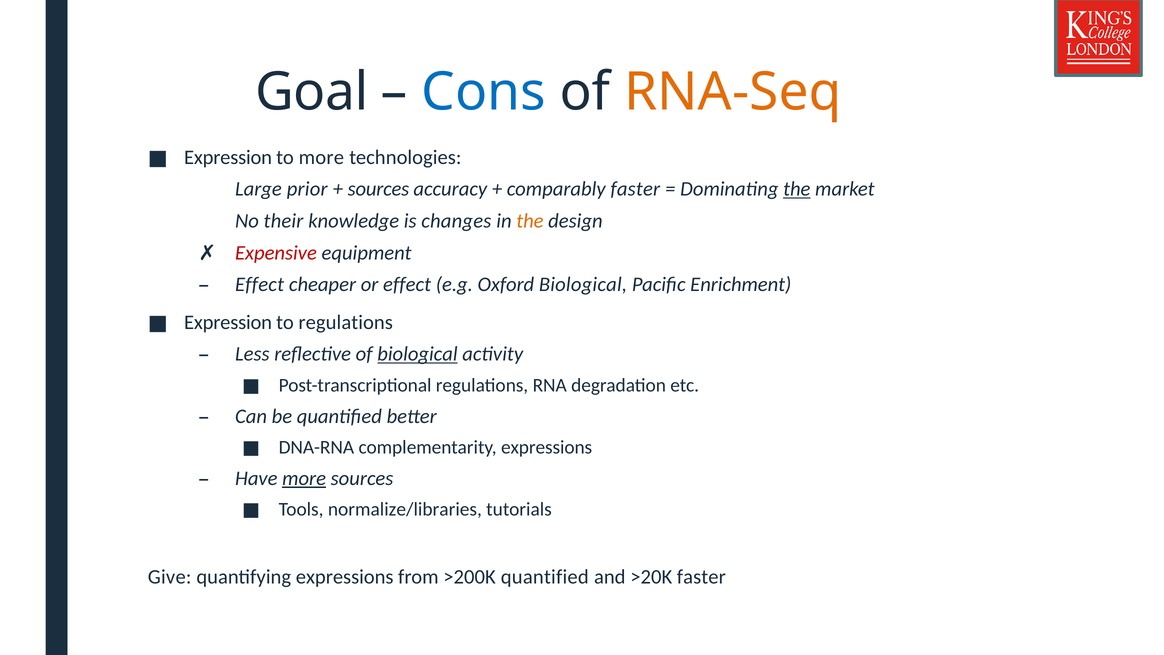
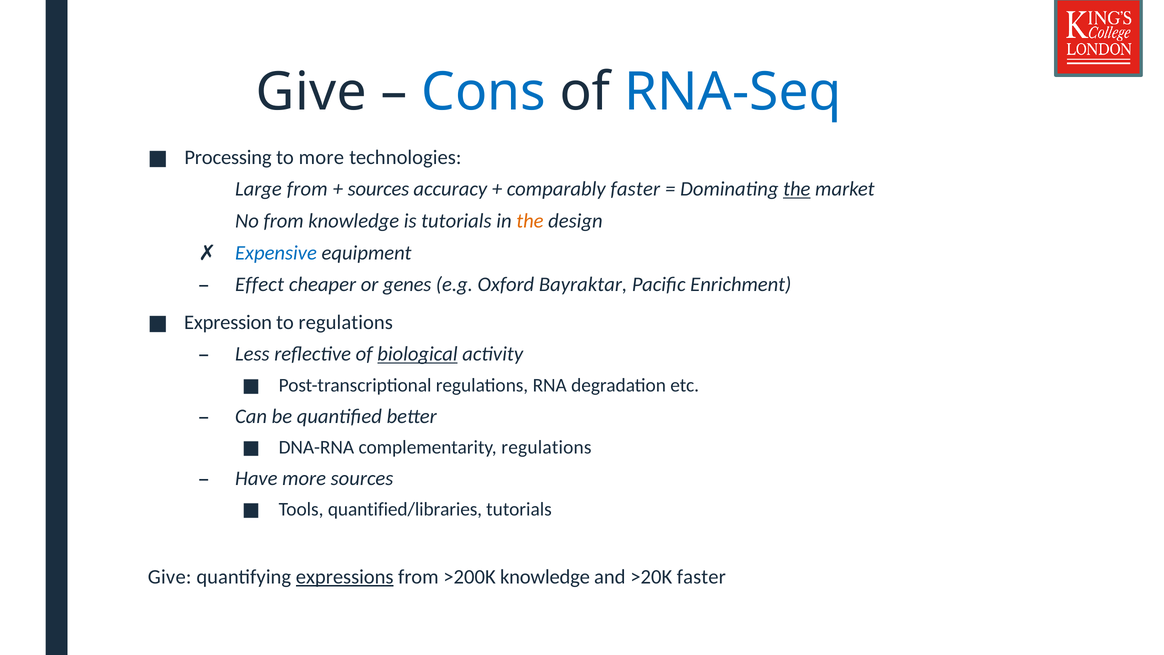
Goal at (312, 92): Goal -> Give
RNA-Seq colour: orange -> blue
Expression at (228, 157): Expression -> Processing
Large prior: prior -> from
No their: their -> from
is changes: changes -> tutorials
Expensive colour: red -> blue
or effect: effect -> genes
Oxford Biological: Biological -> Bayraktar
complementarity expressions: expressions -> regulations
more at (304, 478) underline: present -> none
normalize/libraries: normalize/libraries -> quantified/libraries
expressions at (345, 577) underline: none -> present
>200K quantified: quantified -> knowledge
